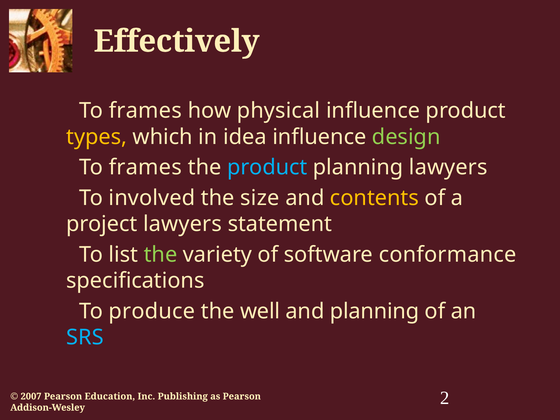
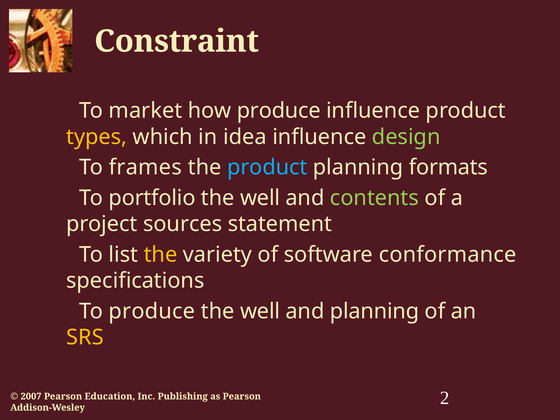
Effectively: Effectively -> Constraint
frames at (145, 111): frames -> market
how physical: physical -> produce
planning lawyers: lawyers -> formats
involved: involved -> portfolio
size at (260, 198): size -> well
contents colour: yellow -> light green
project lawyers: lawyers -> sources
the at (161, 255) colour: light green -> yellow
SRS colour: light blue -> yellow
